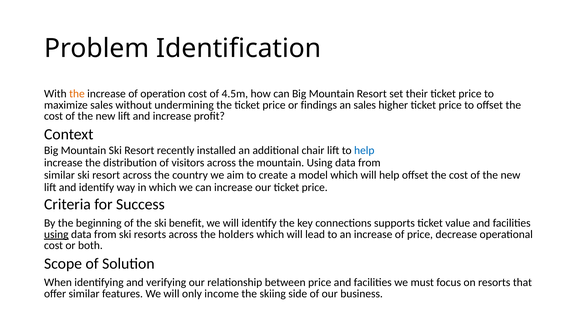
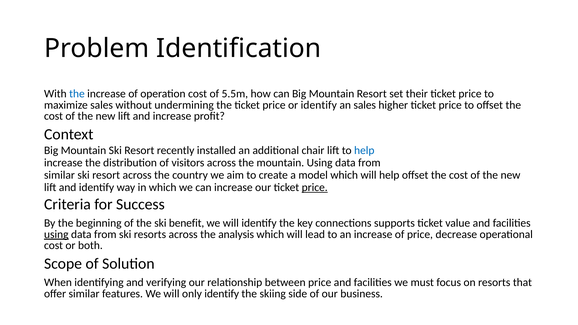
the at (77, 94) colour: orange -> blue
4.5m: 4.5m -> 5.5m
or findings: findings -> identify
price at (315, 187) underline: none -> present
holders: holders -> analysis
only income: income -> identify
